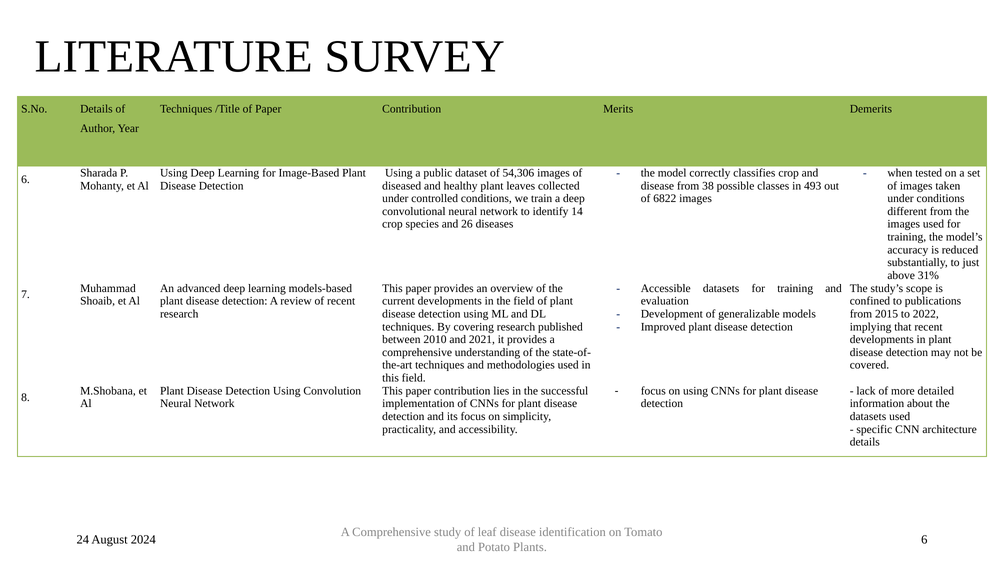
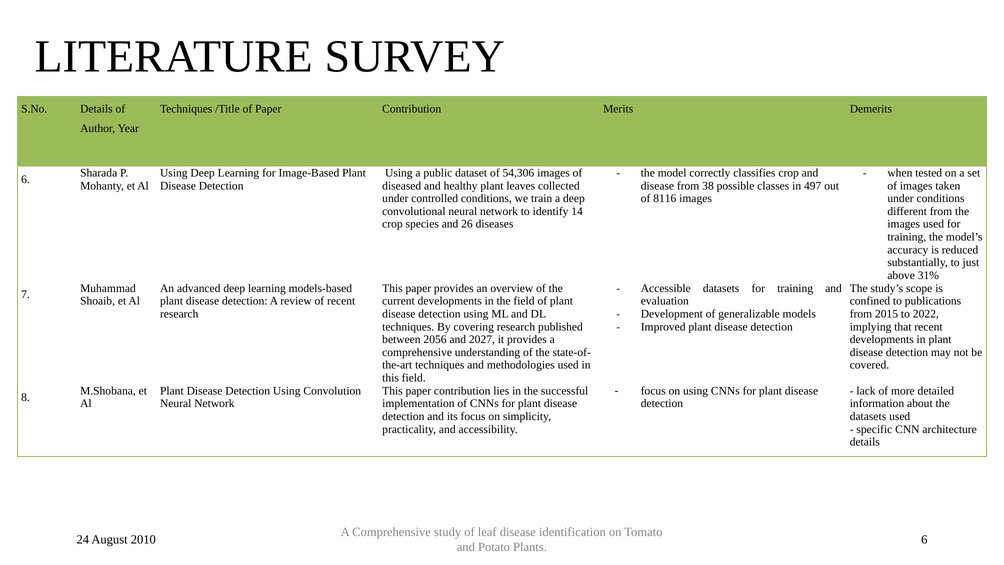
493: 493 -> 497
6822: 6822 -> 8116
2010: 2010 -> 2056
2021: 2021 -> 2027
2024: 2024 -> 2010
